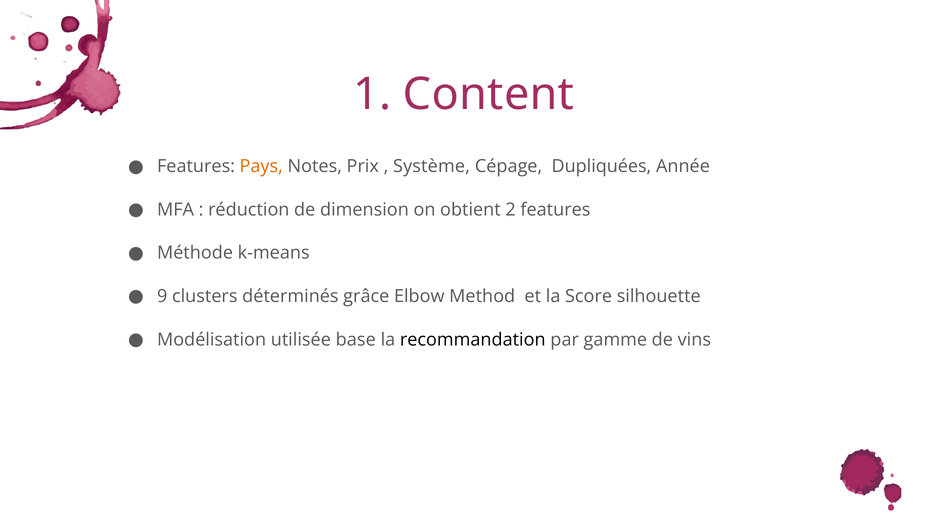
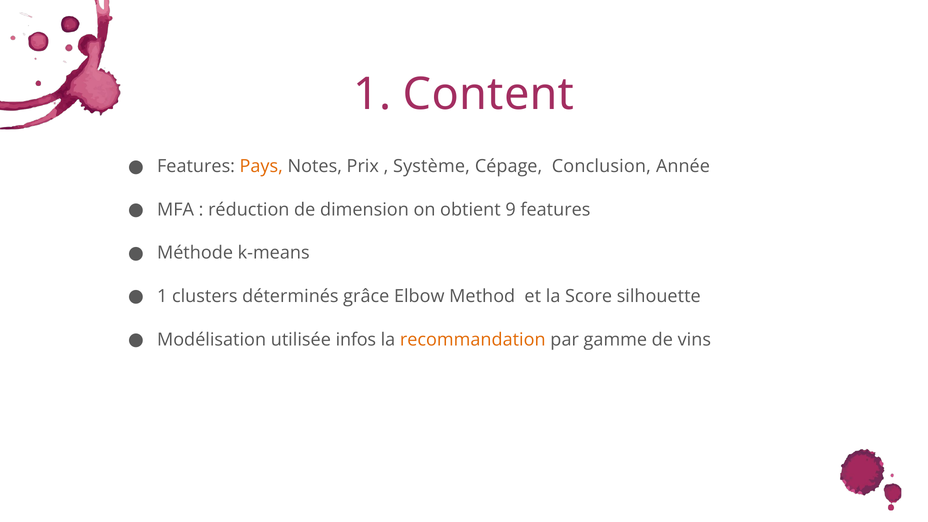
Dupliquées: Dupliquées -> Conclusion
2: 2 -> 9
9 at (162, 296): 9 -> 1
base: base -> infos
recommandation colour: black -> orange
